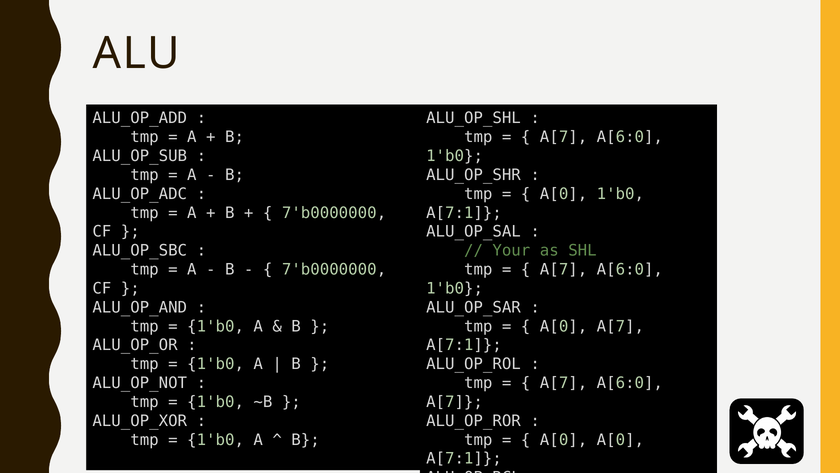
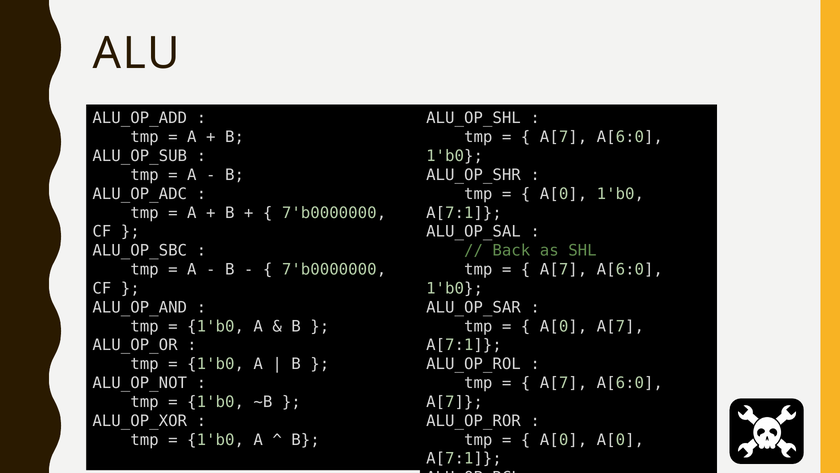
Your: Your -> Back
